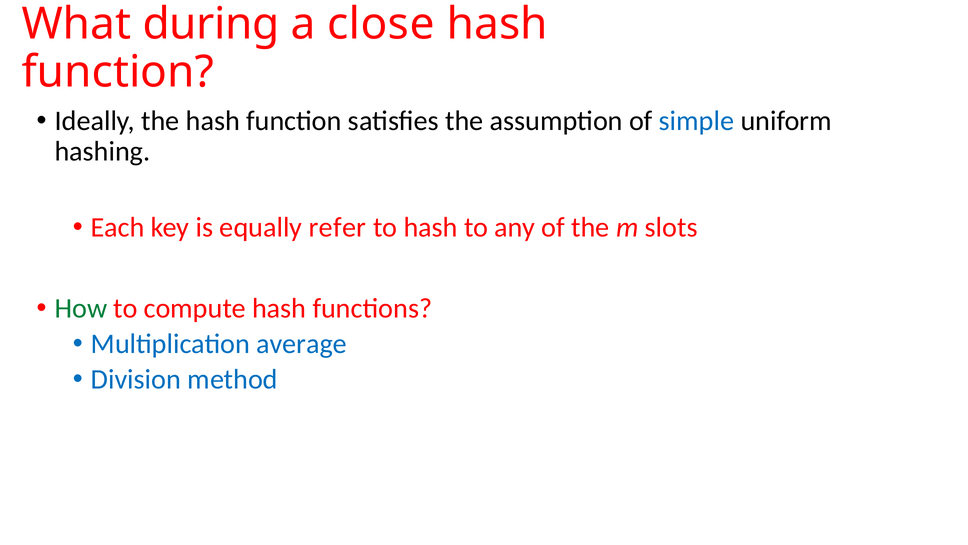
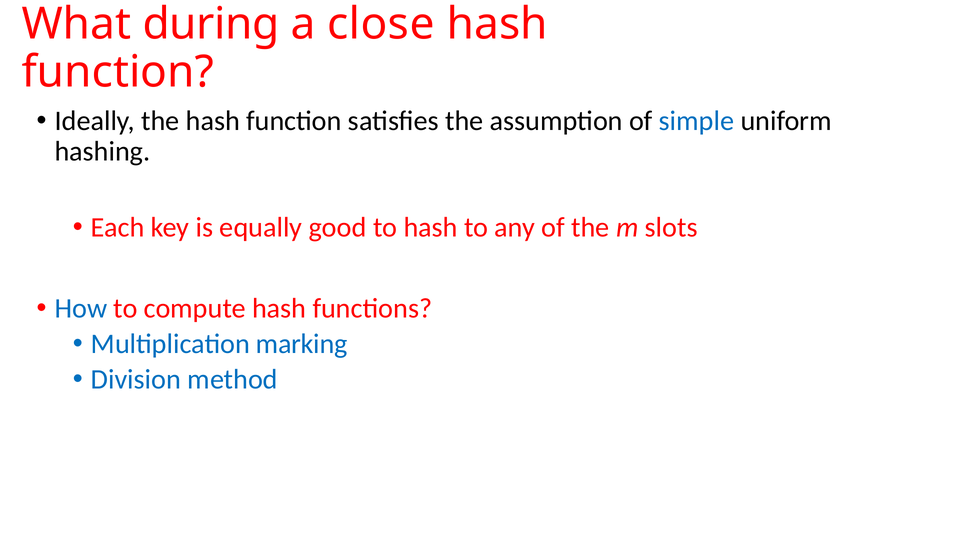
refer: refer -> good
How colour: green -> blue
average: average -> marking
